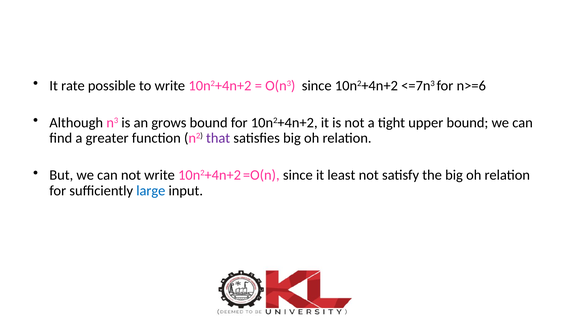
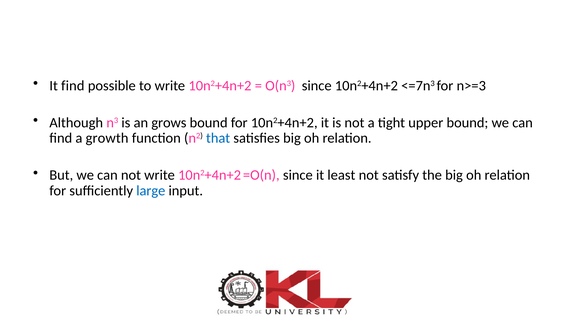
It rate: rate -> find
n>=6: n>=6 -> n>=3
greater: greater -> growth
that colour: purple -> blue
